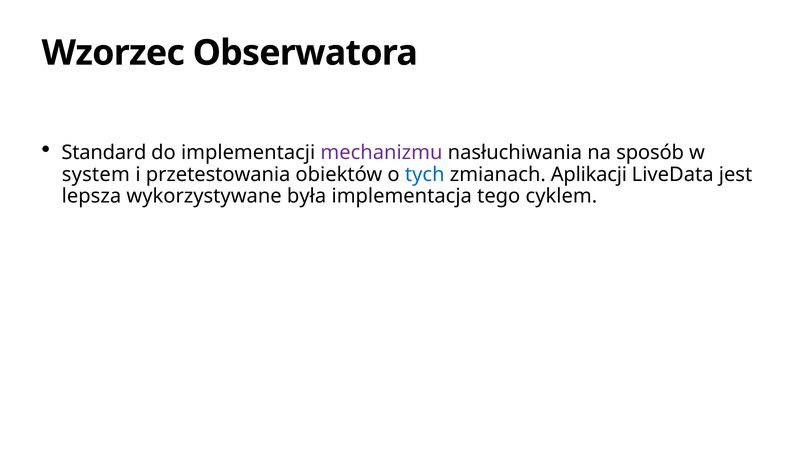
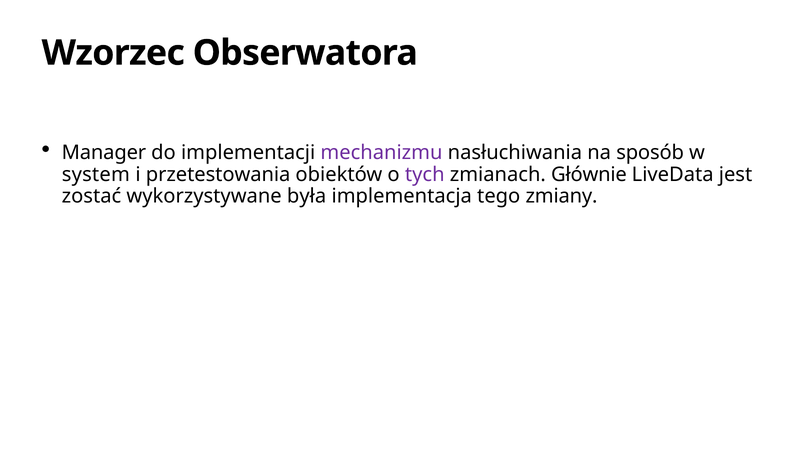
Standard: Standard -> Manager
tych colour: blue -> purple
Aplikacji: Aplikacji -> Głównie
lepsza: lepsza -> zostać
cyklem: cyklem -> zmiany
